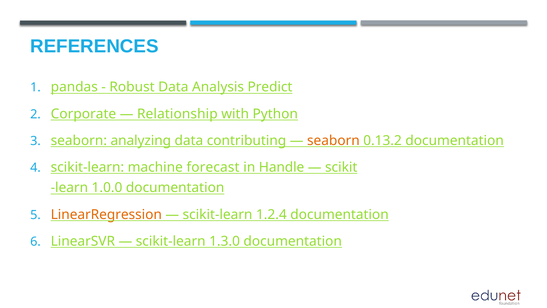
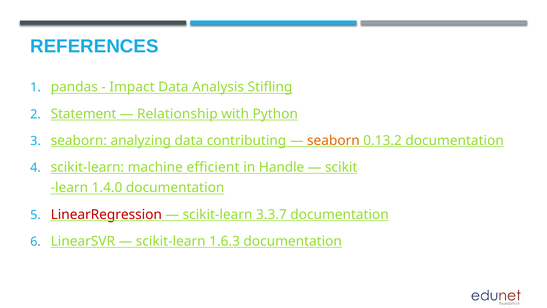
Robust: Robust -> Impact
Predict: Predict -> Stifling
Corporate: Corporate -> Statement
forecast: forecast -> efficient
1.0.0: 1.0.0 -> 1.4.0
LinearRegression colour: orange -> red
1.2.4: 1.2.4 -> 3.3.7
1.3.0: 1.3.0 -> 1.6.3
